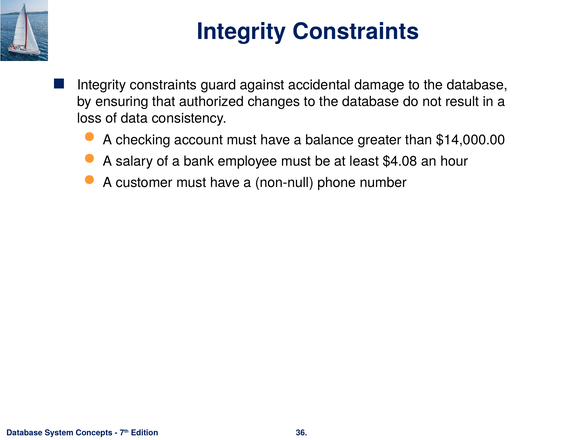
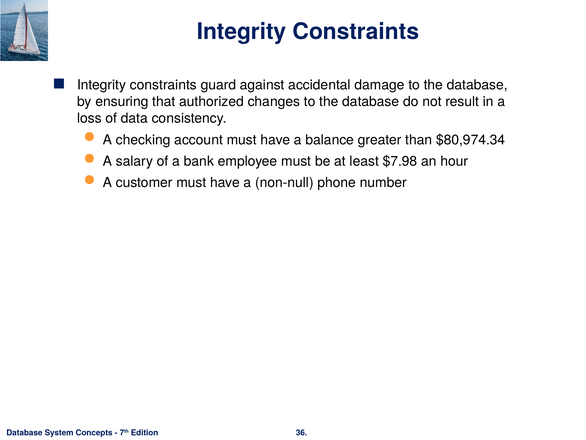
$14,000.00: $14,000.00 -> $80,974.34
$4.08: $4.08 -> $7.98
